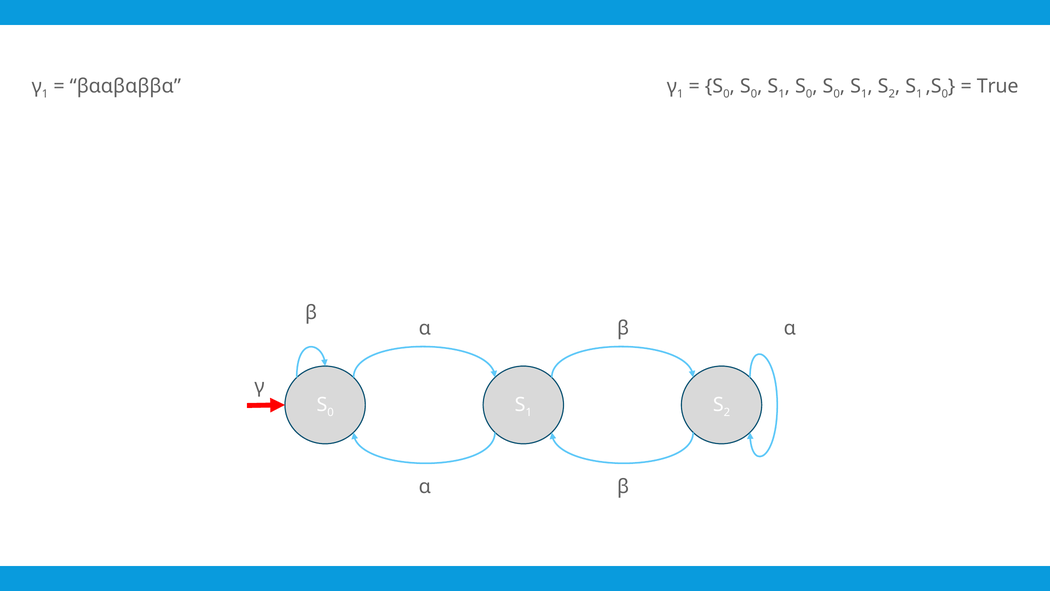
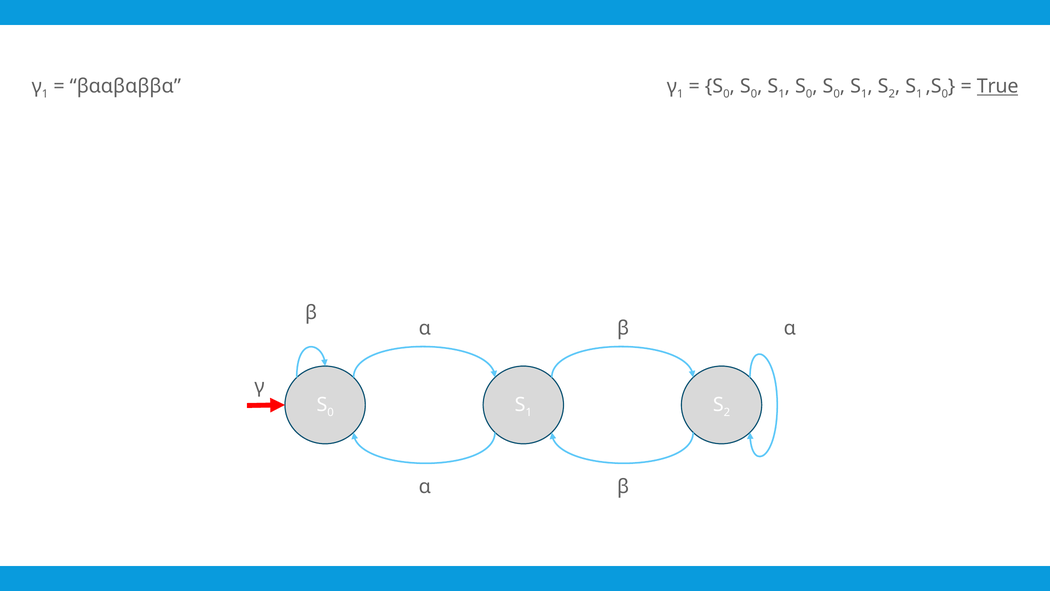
True underline: none -> present
